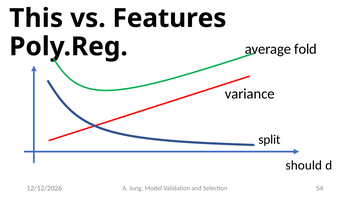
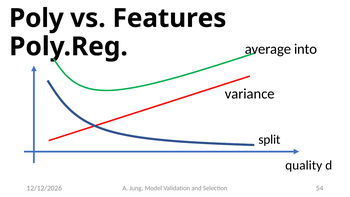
This: This -> Poly
fold: fold -> into
should: should -> quality
